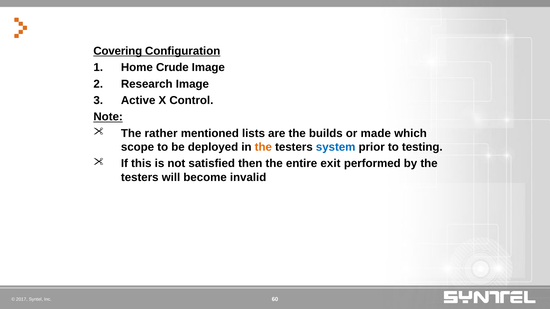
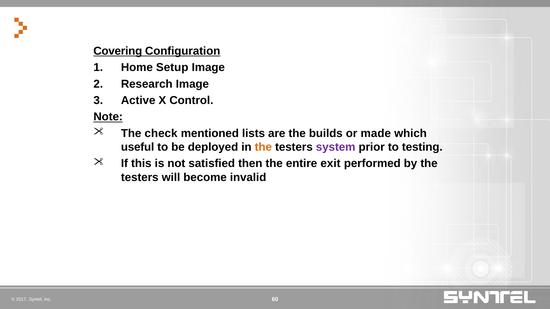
Crude: Crude -> Setup
rather: rather -> check
scope: scope -> useful
system colour: blue -> purple
